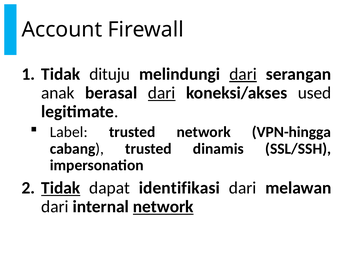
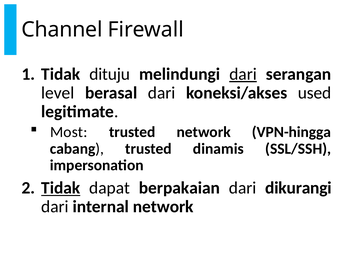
Account: Account -> Channel
anak: anak -> level
dari at (162, 93) underline: present -> none
Label: Label -> Most
identifikasi: identifikasi -> berpakaian
melawan: melawan -> dikurangi
network at (163, 207) underline: present -> none
